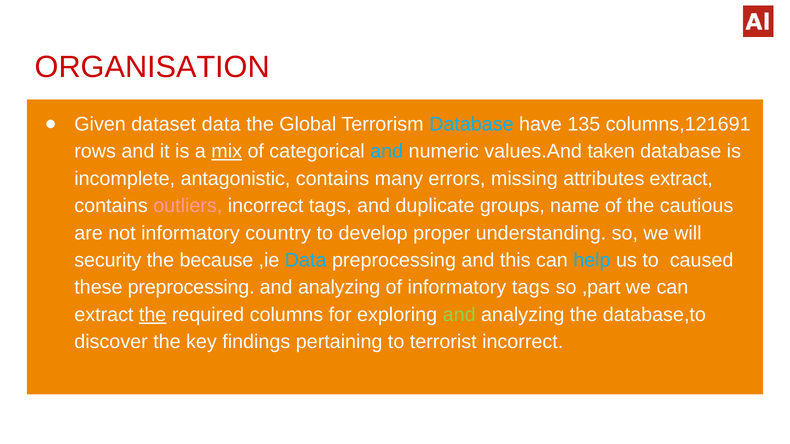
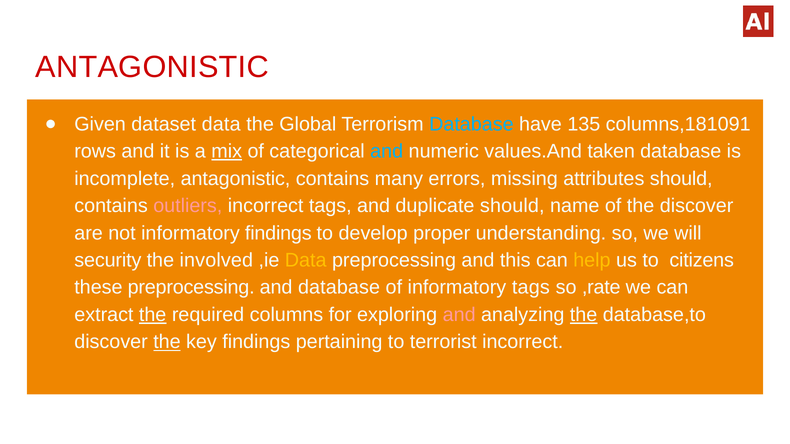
ORGANISATION at (152, 67): ORGANISATION -> ANTAGONISTIC
columns,121691: columns,121691 -> columns,181091
attributes extract: extract -> should
duplicate groups: groups -> should
the cautious: cautious -> discover
informatory country: country -> findings
because: because -> involved
Data at (306, 260) colour: light blue -> yellow
help colour: light blue -> yellow
caused: caused -> citizens
analyzing at (339, 288): analyzing -> database
,part: ,part -> ,rate
and at (459, 315) colour: light green -> pink
the at (584, 315) underline: none -> present
the at (167, 342) underline: none -> present
